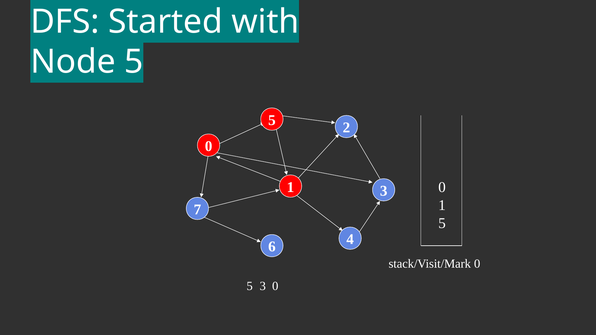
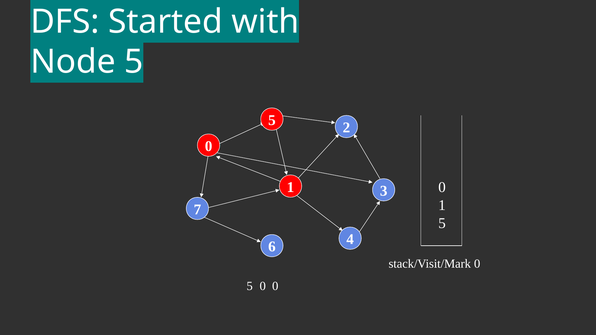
3 at (263, 286): 3 -> 0
